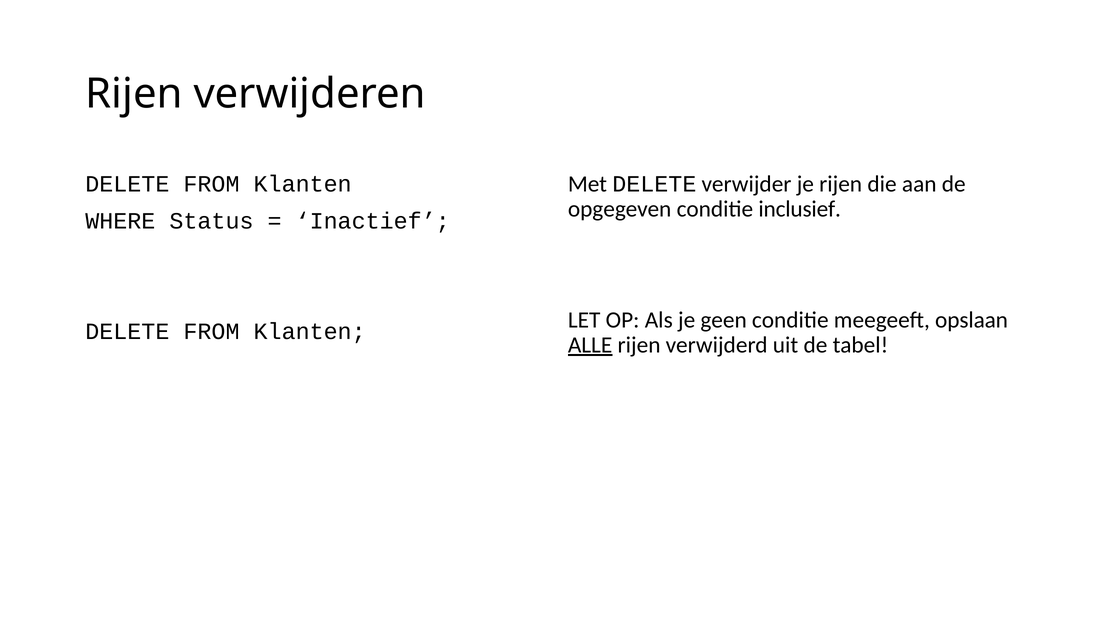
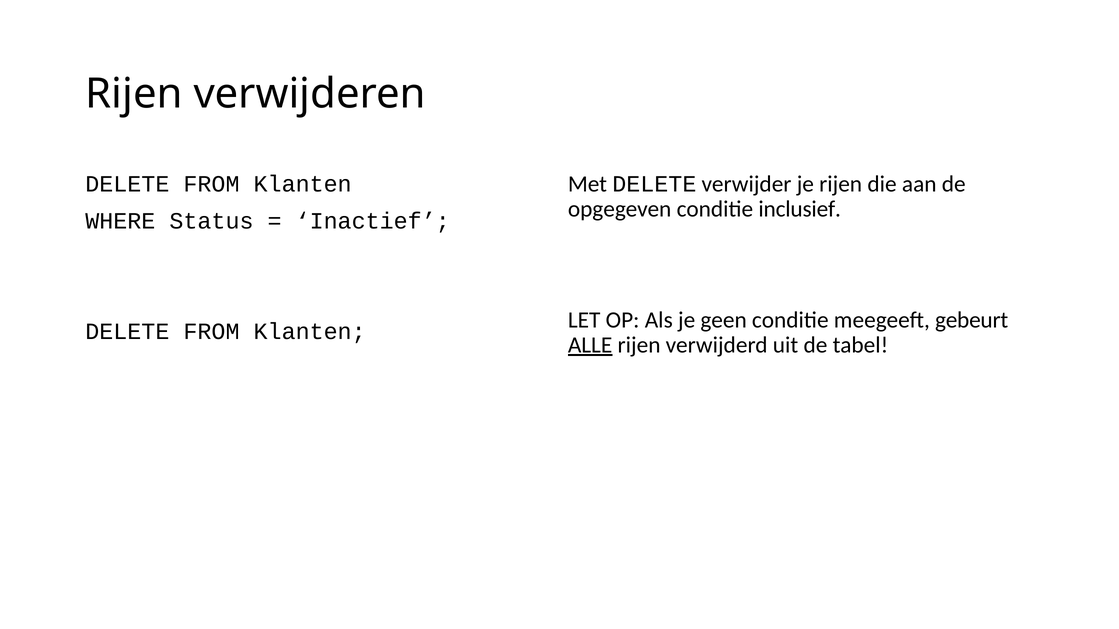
opslaan: opslaan -> gebeurt
